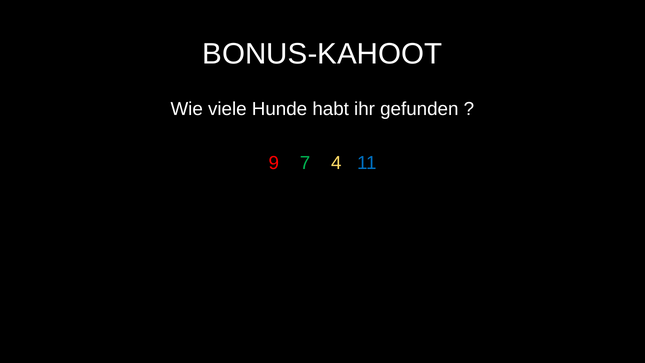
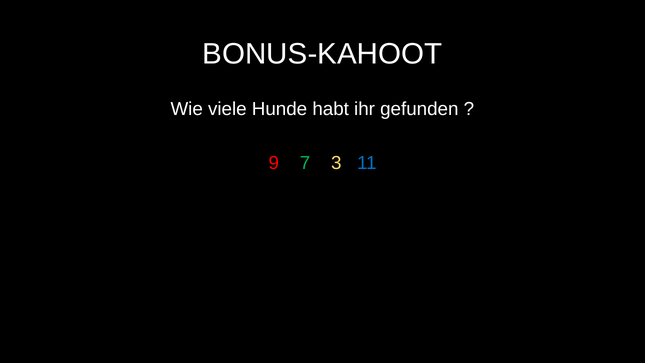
4: 4 -> 3
